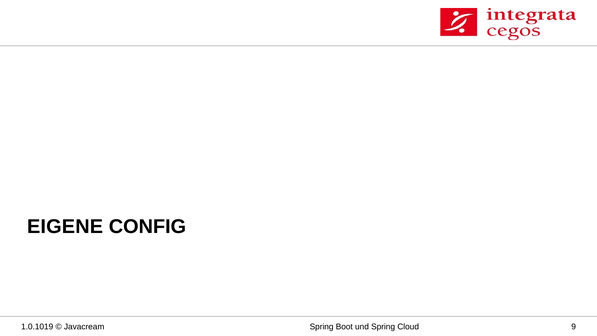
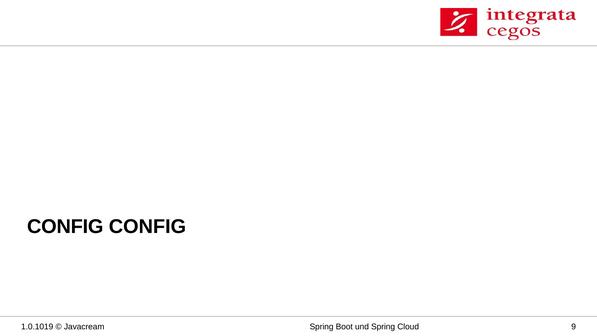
EIGENE at (65, 227): EIGENE -> CONFIG
